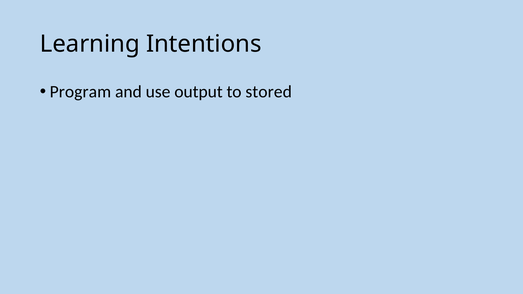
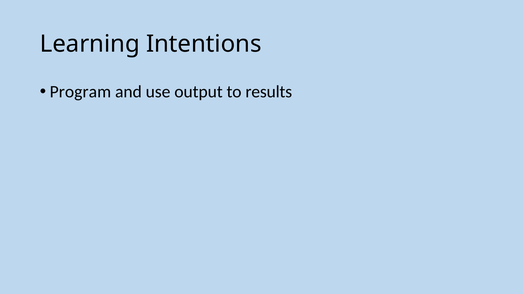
stored: stored -> results
